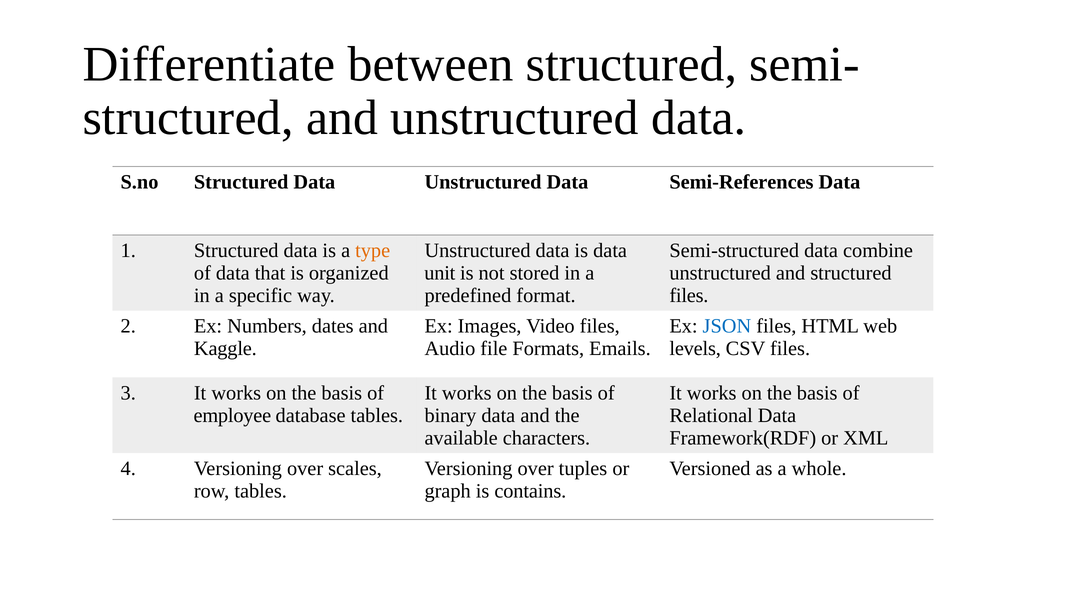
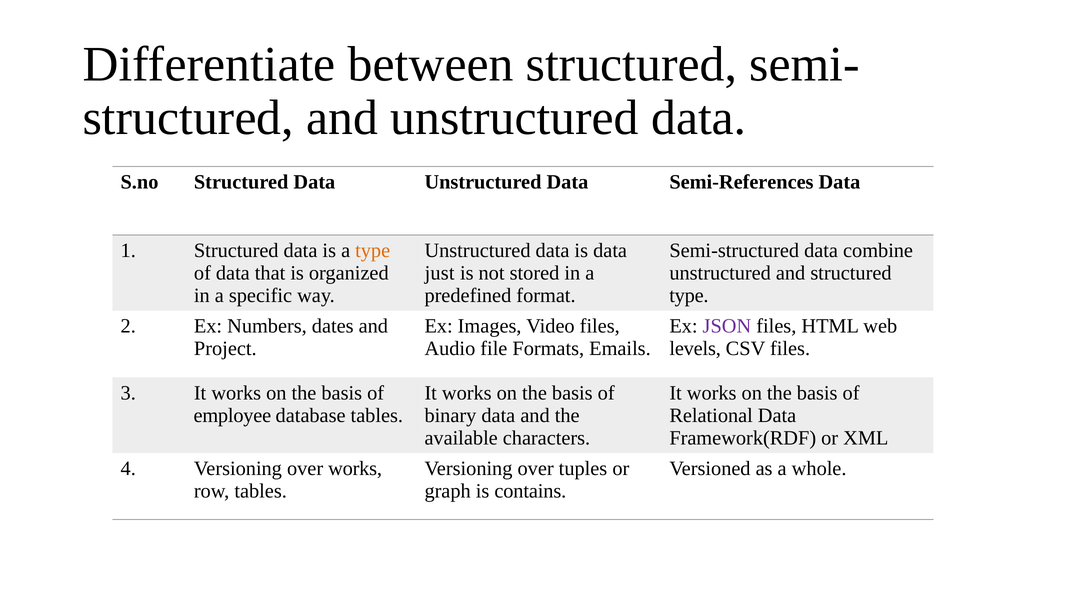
unit: unit -> just
files at (689, 296): files -> type
JSON colour: blue -> purple
Kaggle: Kaggle -> Project
over scales: scales -> works
